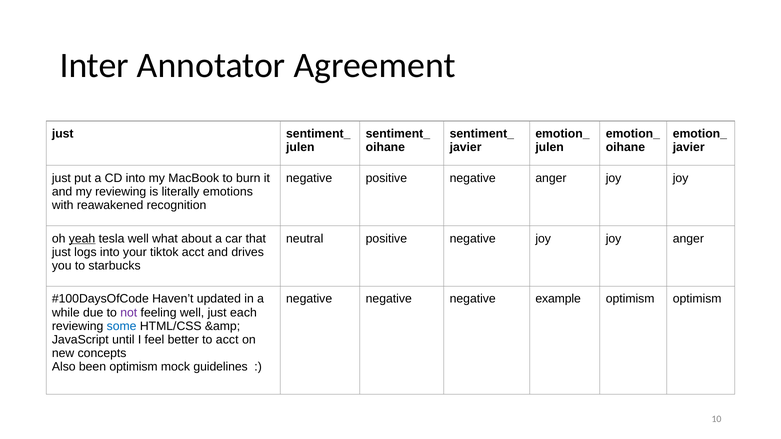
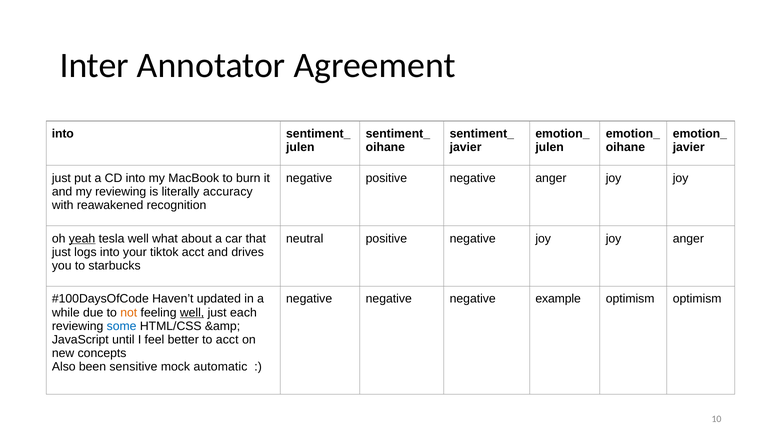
just at (63, 134): just -> into
emotions: emotions -> accuracy
not colour: purple -> orange
well at (192, 313) underline: none -> present
been optimism: optimism -> sensitive
guidelines: guidelines -> automatic
